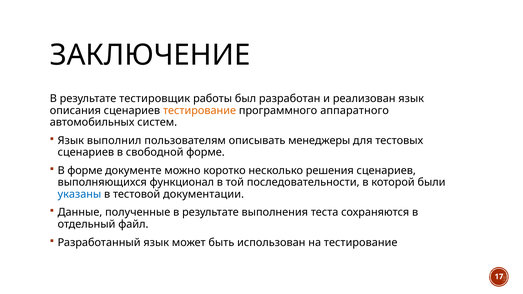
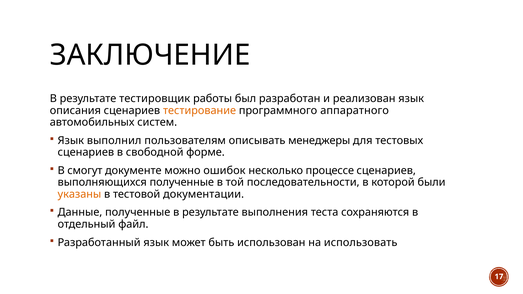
В форме: форме -> смогут
коротко: коротко -> ошибок
решения: решения -> процессе
выполняющихся функционал: функционал -> полученные
указаны colour: blue -> orange
на тестирование: тестирование -> использовать
